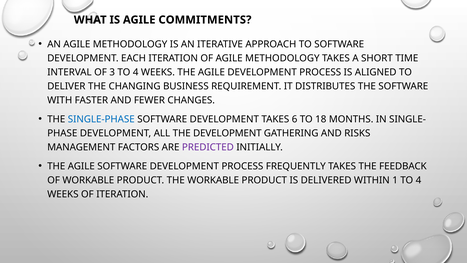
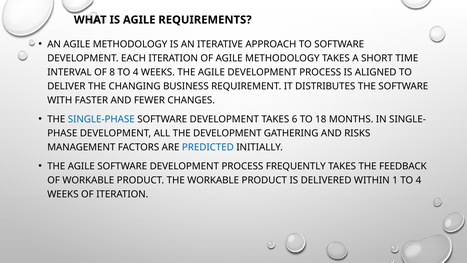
COMMITMENTS: COMMITMENTS -> REQUIREMENTS
3: 3 -> 8
PREDICTED colour: purple -> blue
